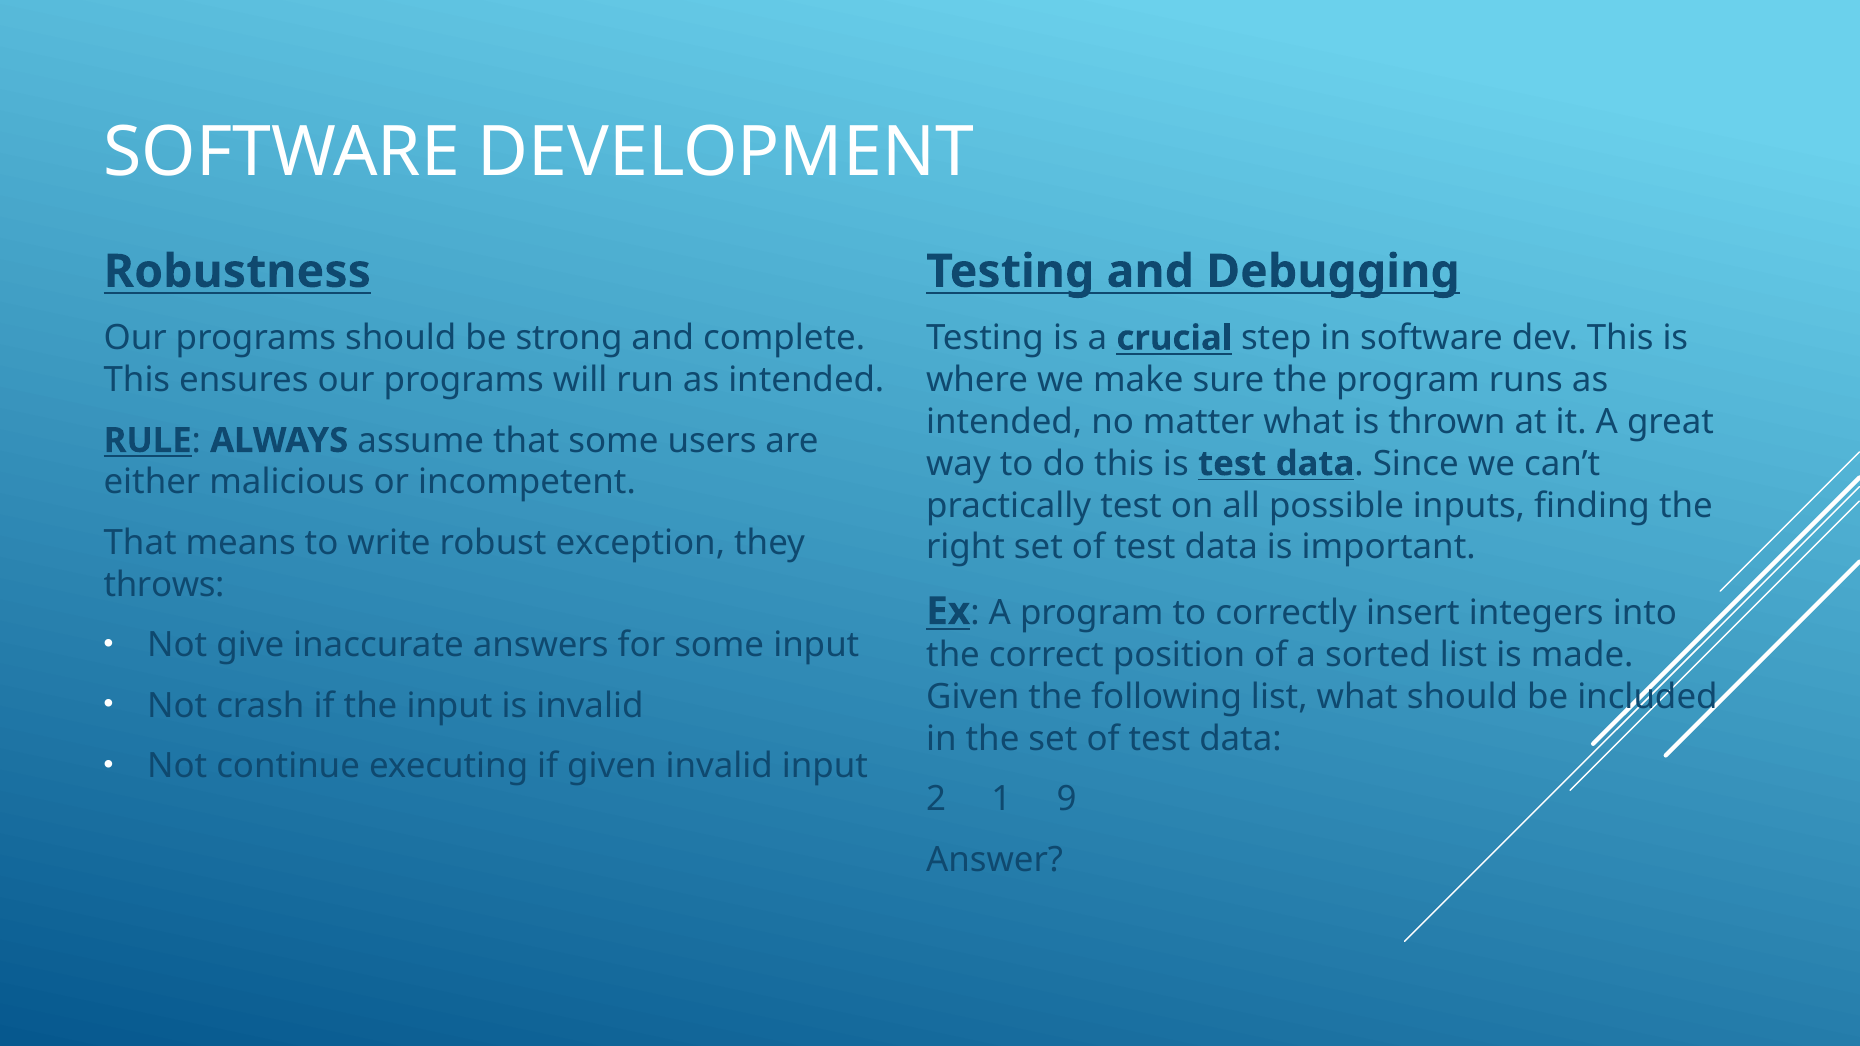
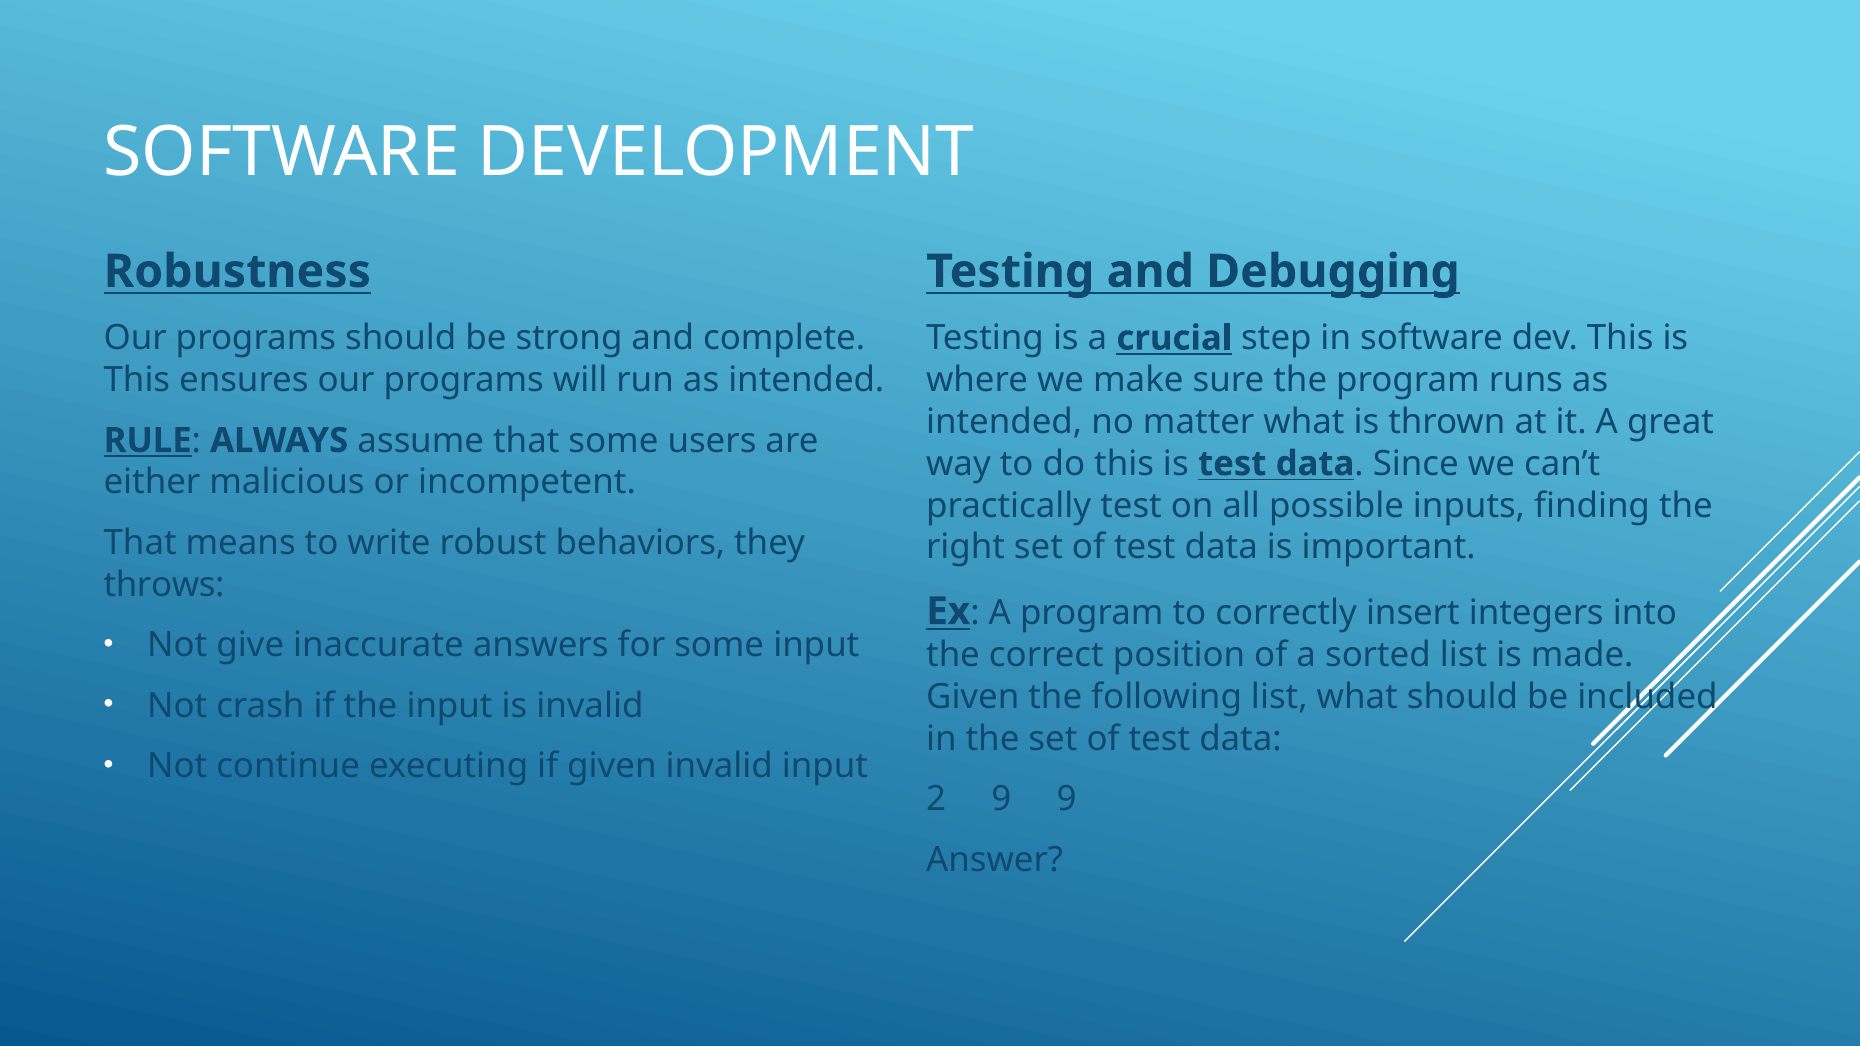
exception: exception -> behaviors
2 1: 1 -> 9
